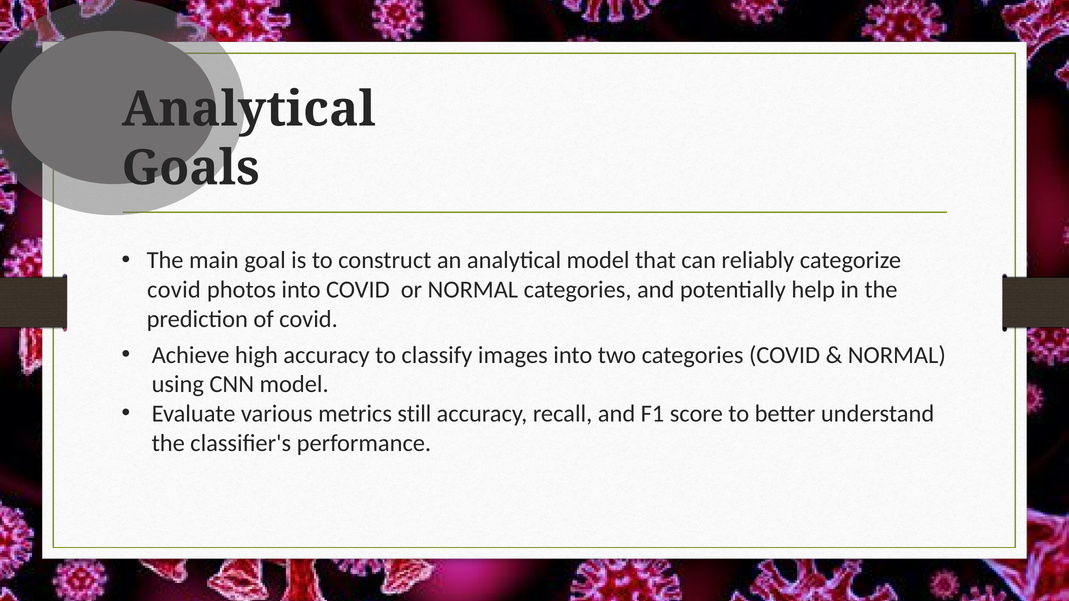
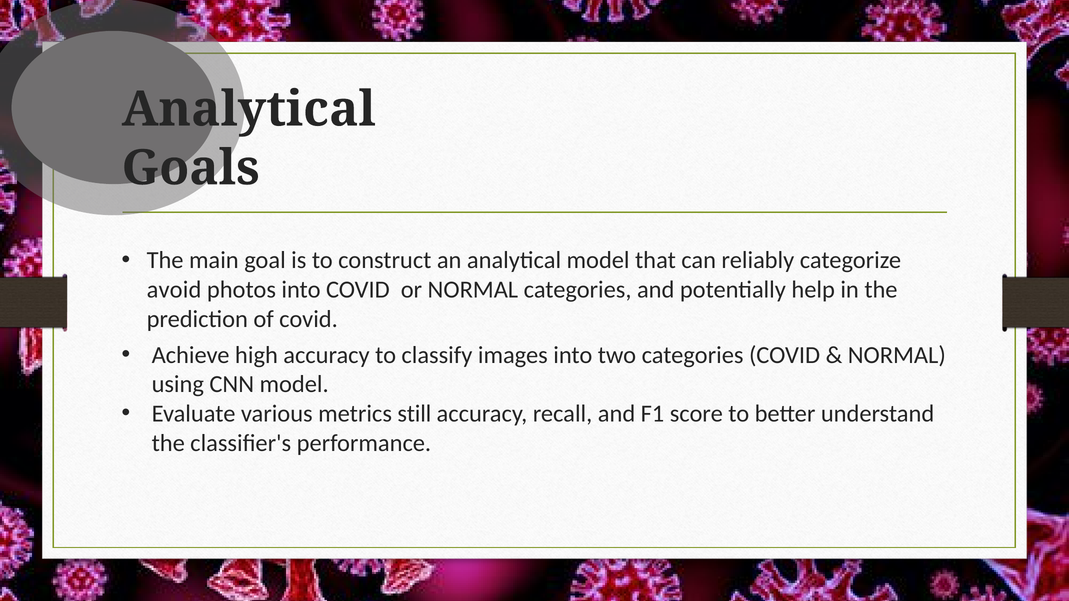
covid at (174, 290): covid -> avoid
